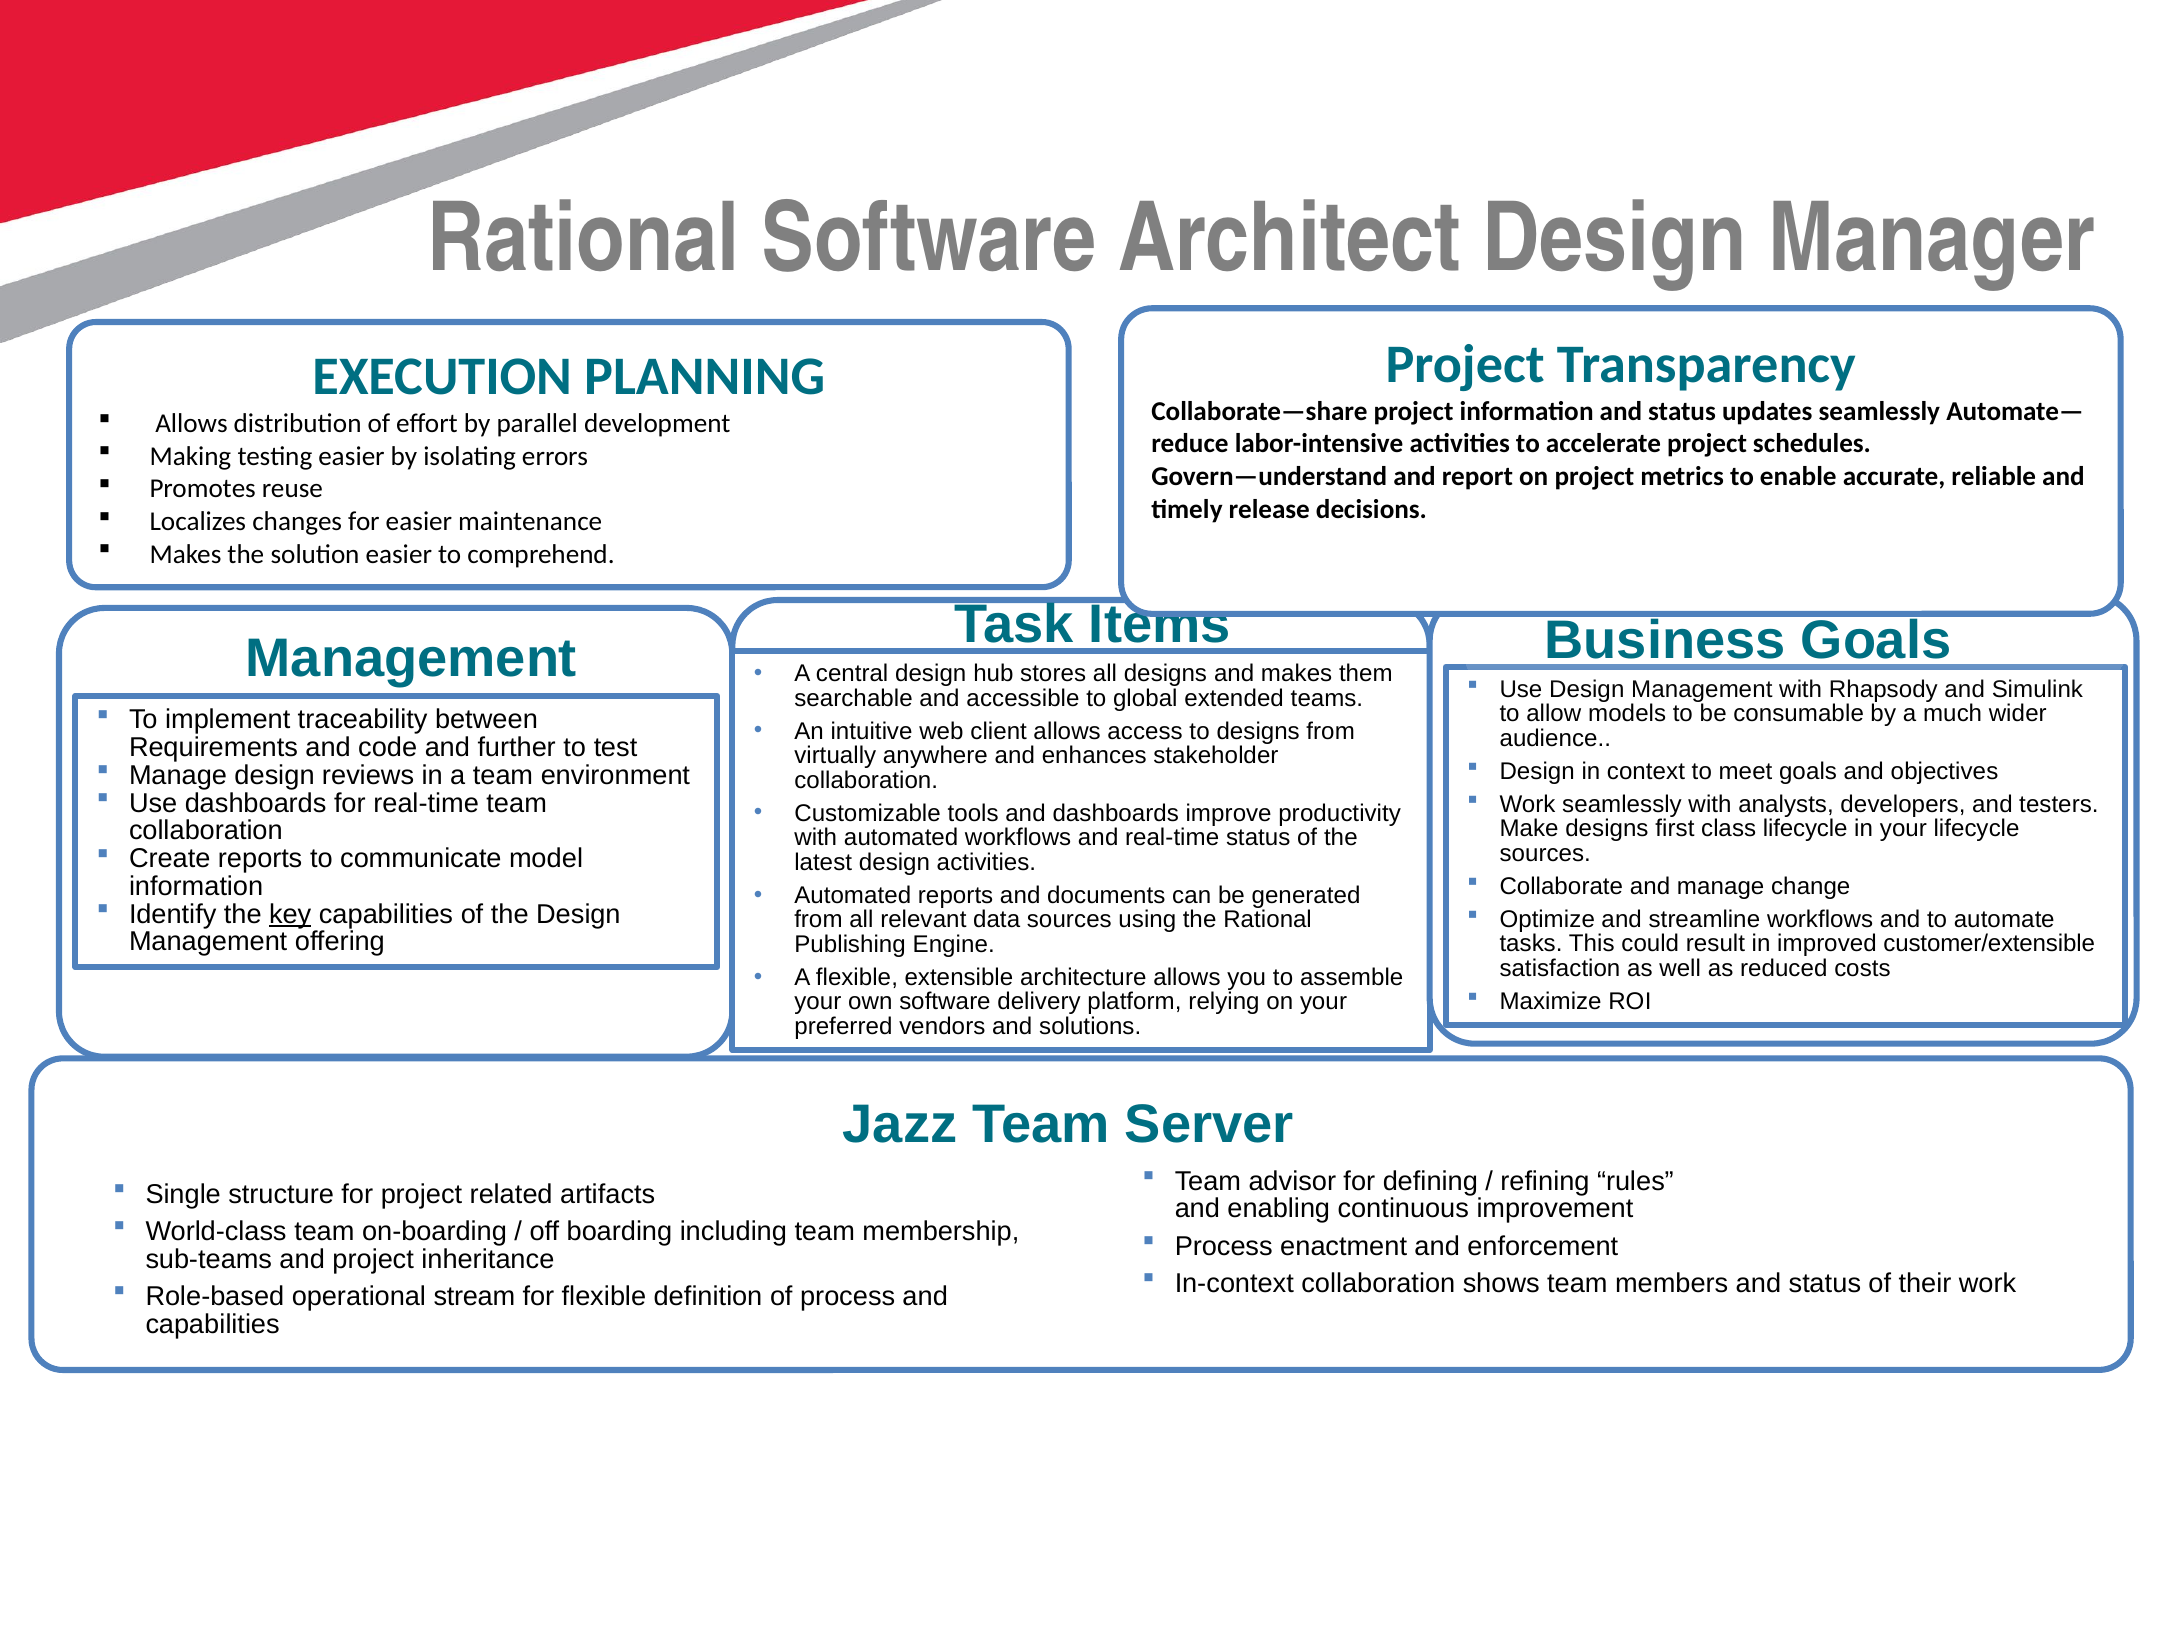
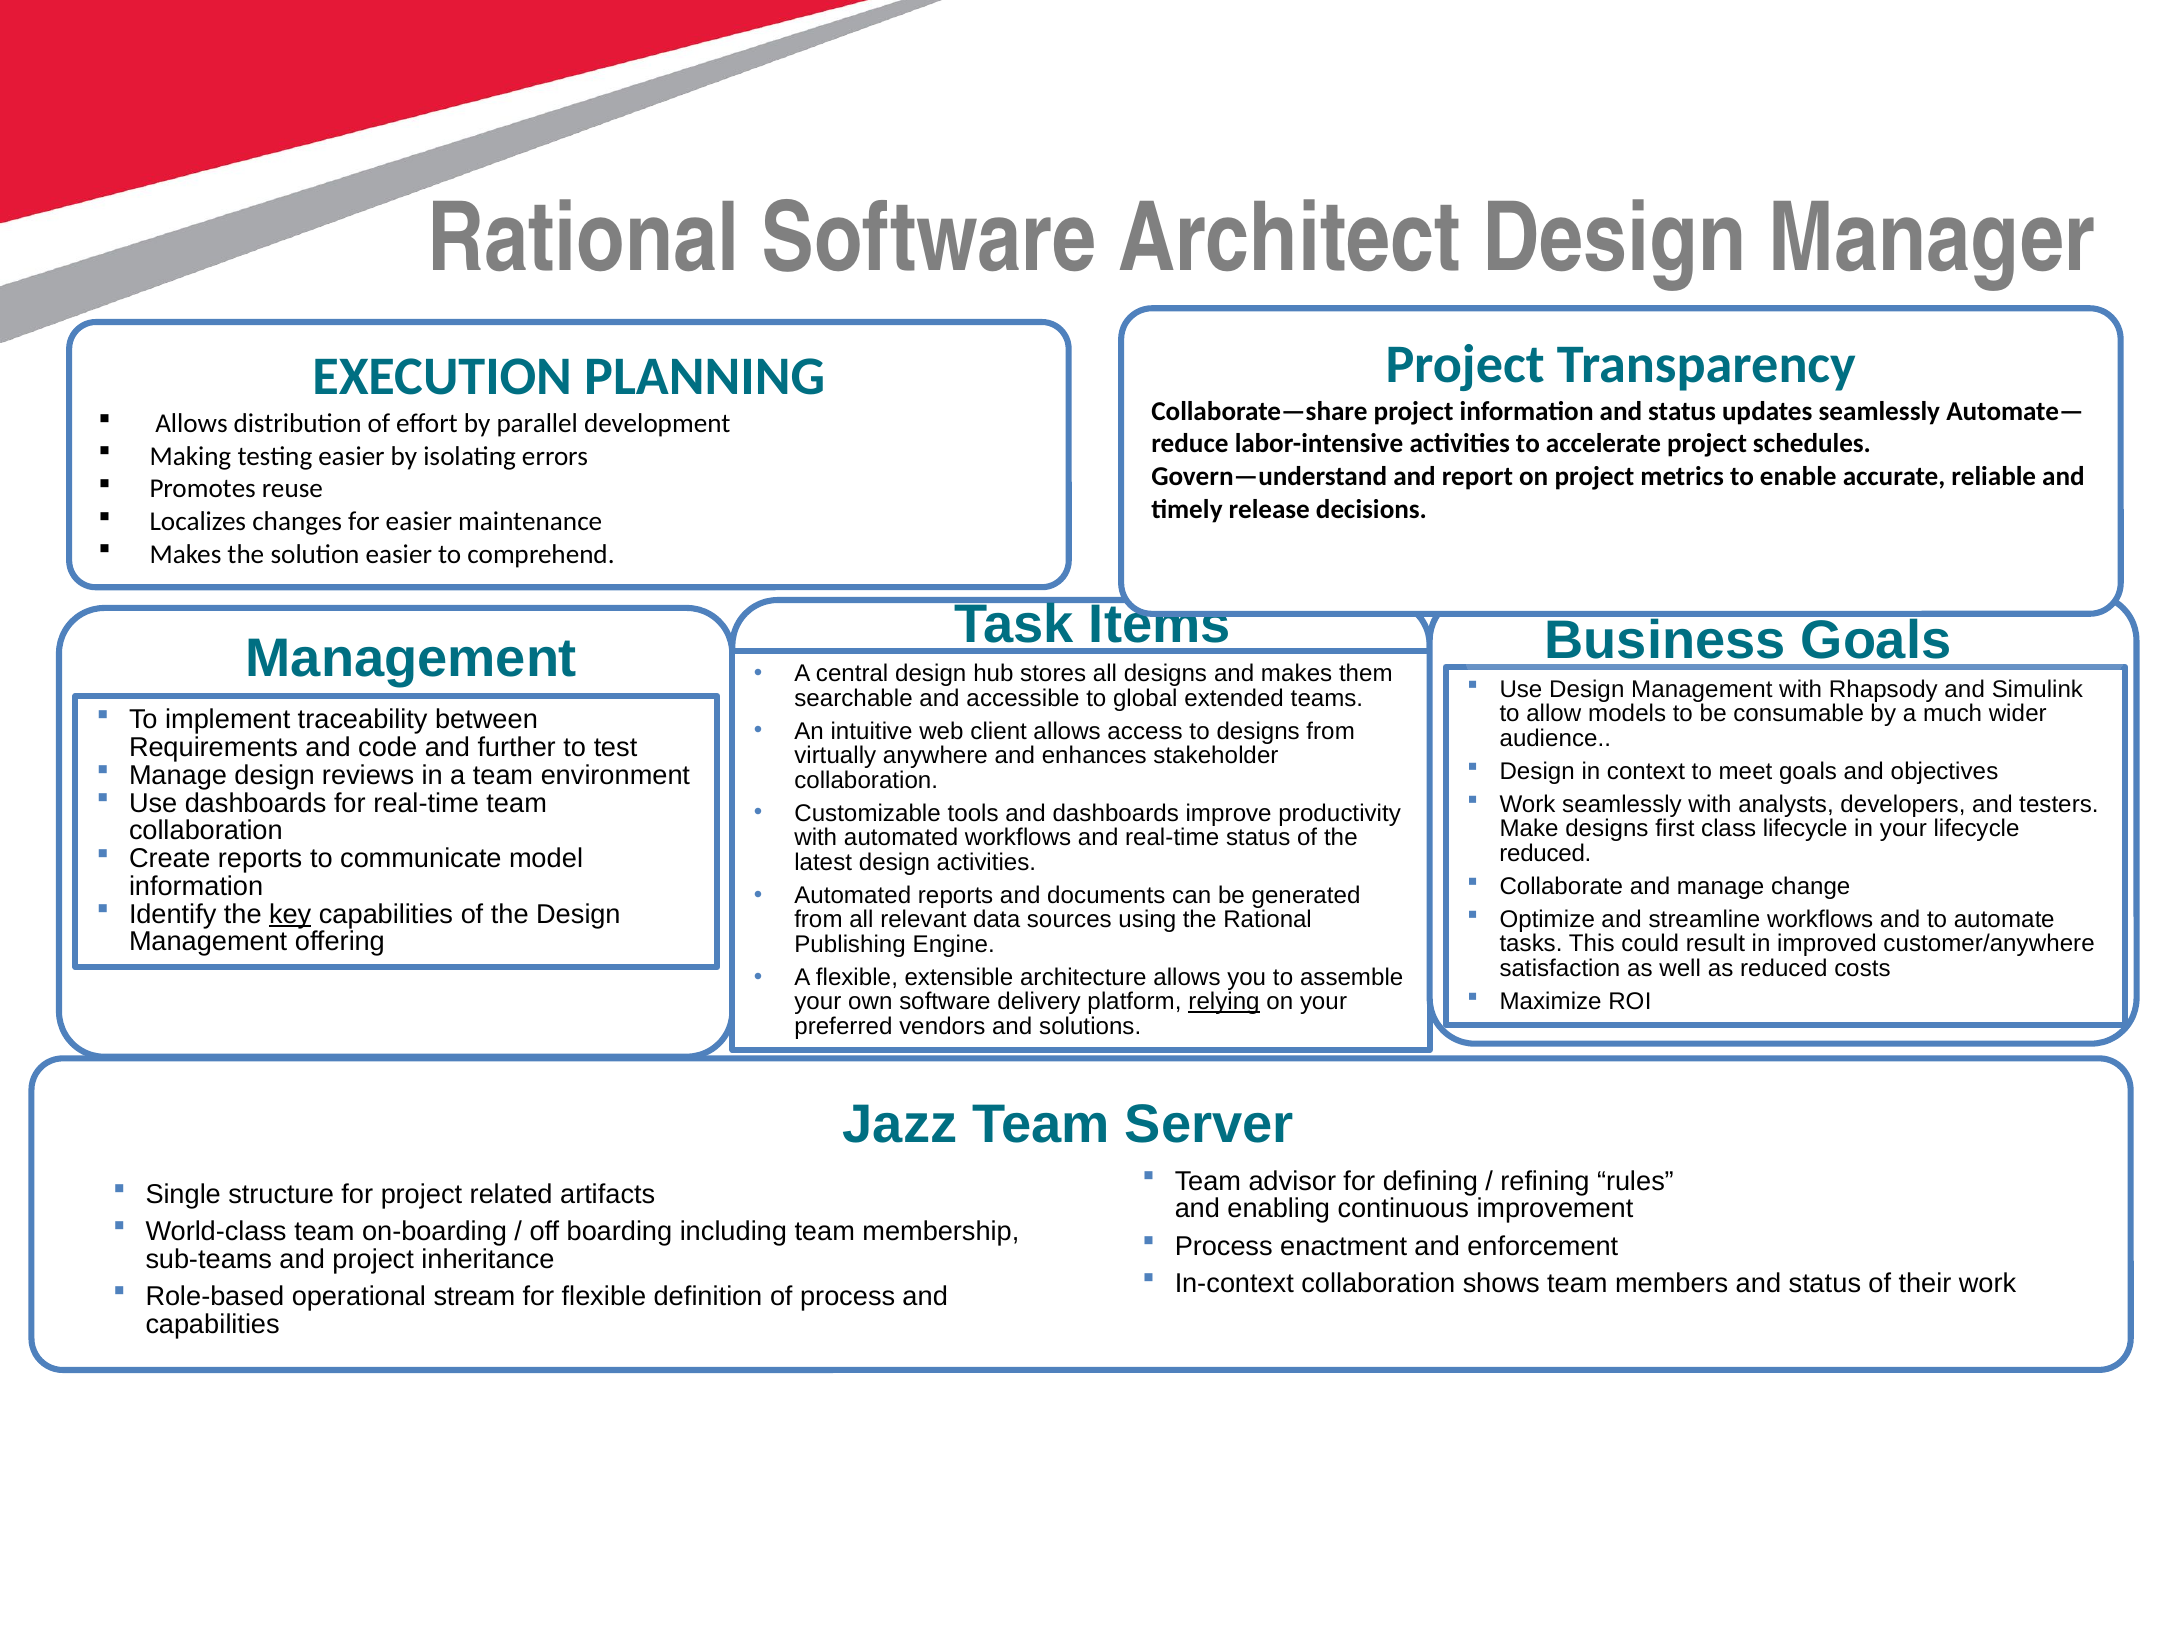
sources at (1545, 853): sources -> reduced
customer/extensible: customer/extensible -> customer/anywhere
relying underline: none -> present
